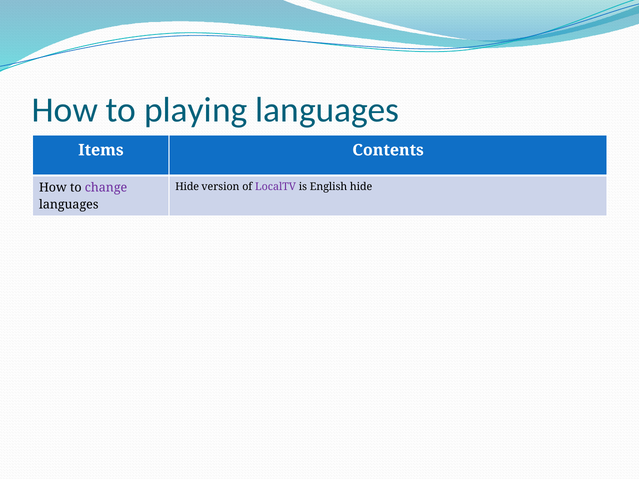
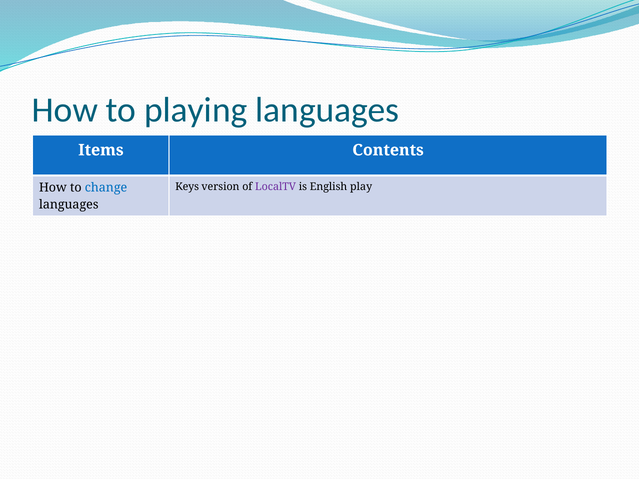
Hide at (187, 187): Hide -> Keys
English hide: hide -> play
change colour: purple -> blue
